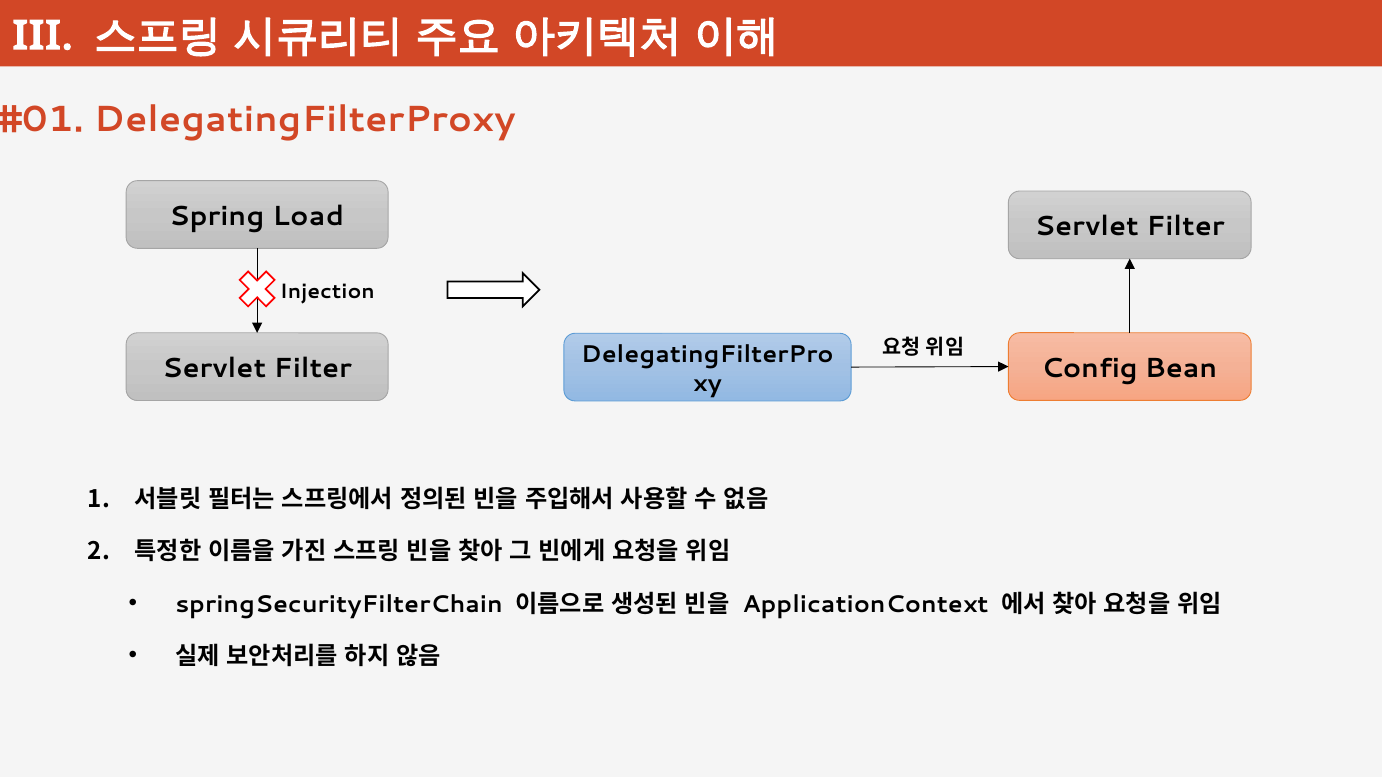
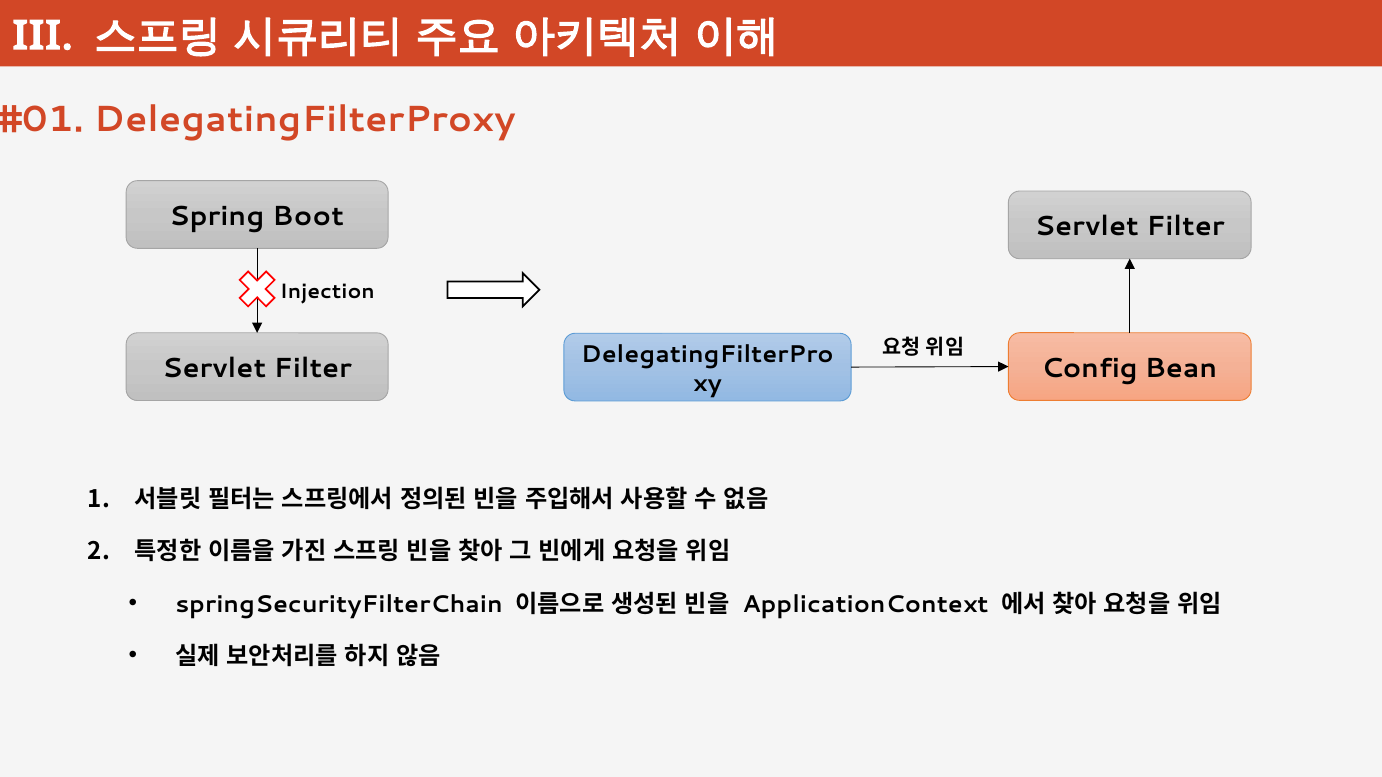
Load: Load -> Boot
